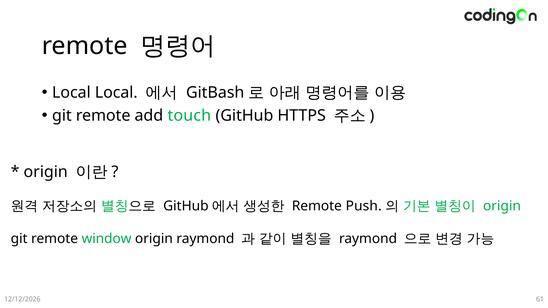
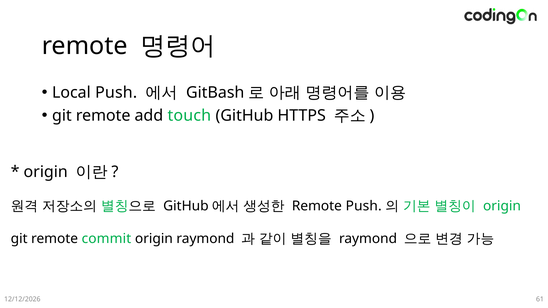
Local Local: Local -> Push
window: window -> commit
